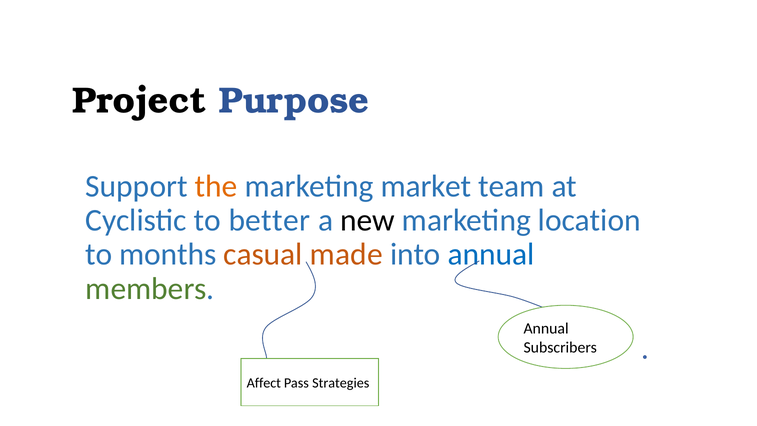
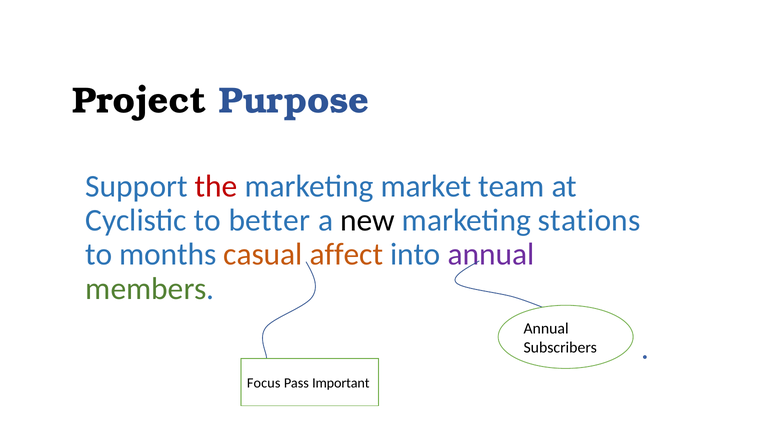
the colour: orange -> red
location: location -> stations
made: made -> affect
annual at (491, 254) colour: blue -> purple
Affect: Affect -> Focus
Strategies: Strategies -> Important
